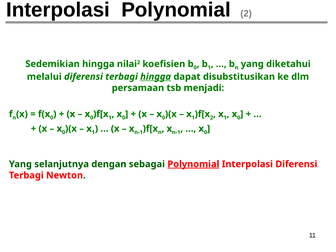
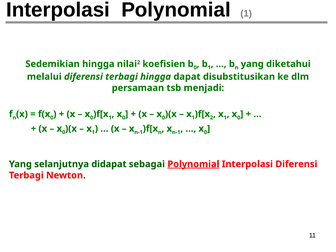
Polynomial 2: 2 -> 1
hingga at (156, 77) underline: present -> none
dengan: dengan -> didapat
